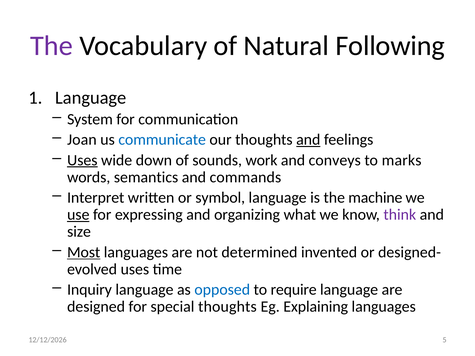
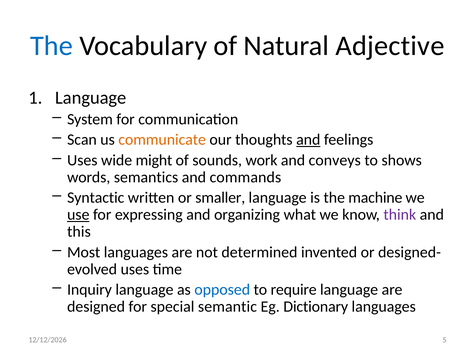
The at (52, 46) colour: purple -> blue
Following: Following -> Adjective
Joan: Joan -> Scan
communicate colour: blue -> orange
Uses at (82, 160) underline: present -> none
down: down -> might
marks: marks -> shows
Interpret: Interpret -> Syntactic
symbol: symbol -> smaller
size: size -> this
Most underline: present -> none
special thoughts: thoughts -> semantic
Explaining: Explaining -> Dictionary
